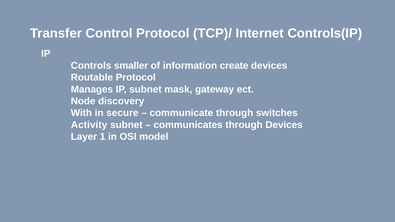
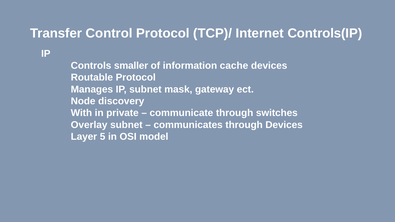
create: create -> cache
secure: secure -> private
Activity: Activity -> Overlay
1: 1 -> 5
